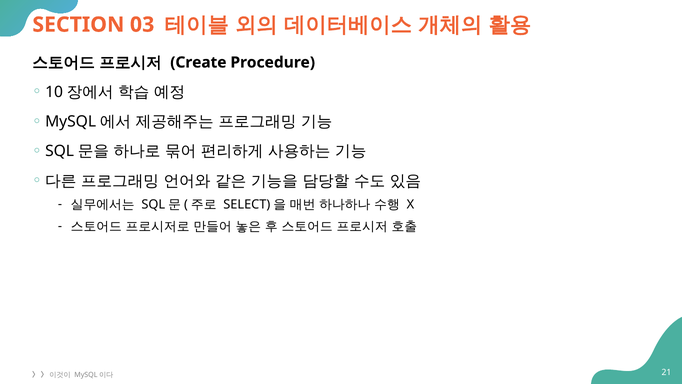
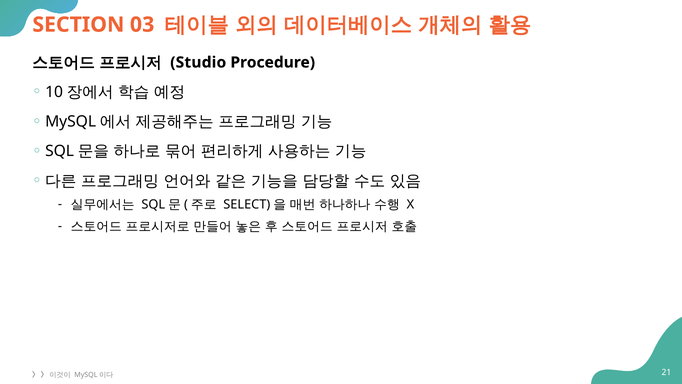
Create: Create -> Studio
